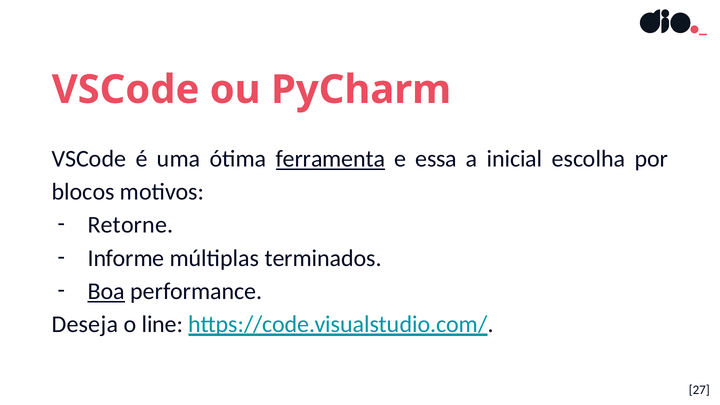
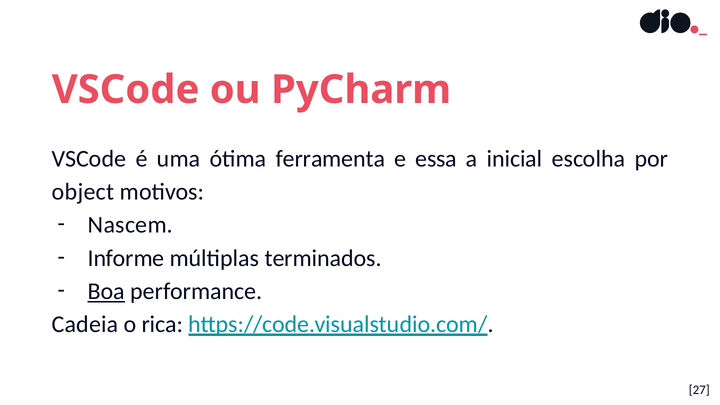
ferramenta underline: present -> none
blocos: blocos -> object
Retorne: Retorne -> Nascem
Deseja: Deseja -> Cadeia
line: line -> rica
